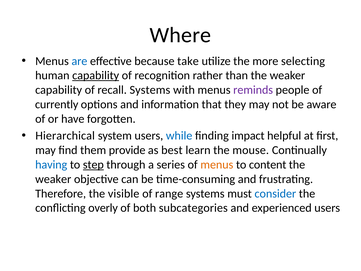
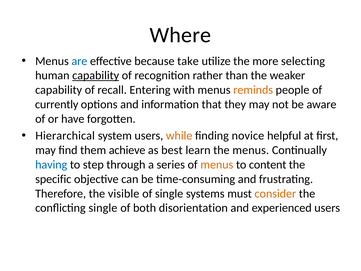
recall Systems: Systems -> Entering
reminds colour: purple -> orange
while colour: blue -> orange
impact: impact -> novice
provide: provide -> achieve
the mouse: mouse -> menus
step underline: present -> none
weaker at (53, 179): weaker -> specific
of range: range -> single
consider colour: blue -> orange
conflicting overly: overly -> single
subcategories: subcategories -> disorientation
